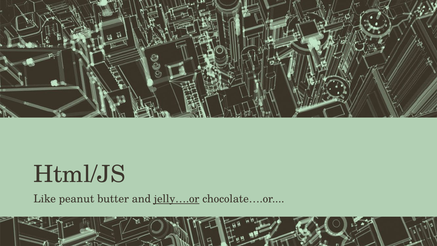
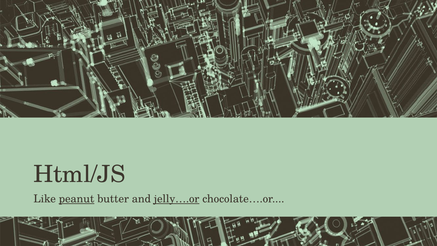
peanut underline: none -> present
